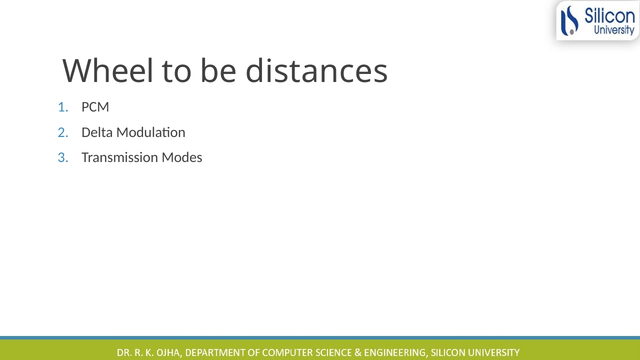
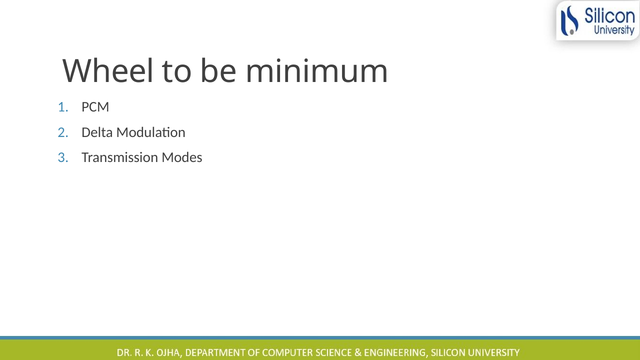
distances: distances -> minimum
